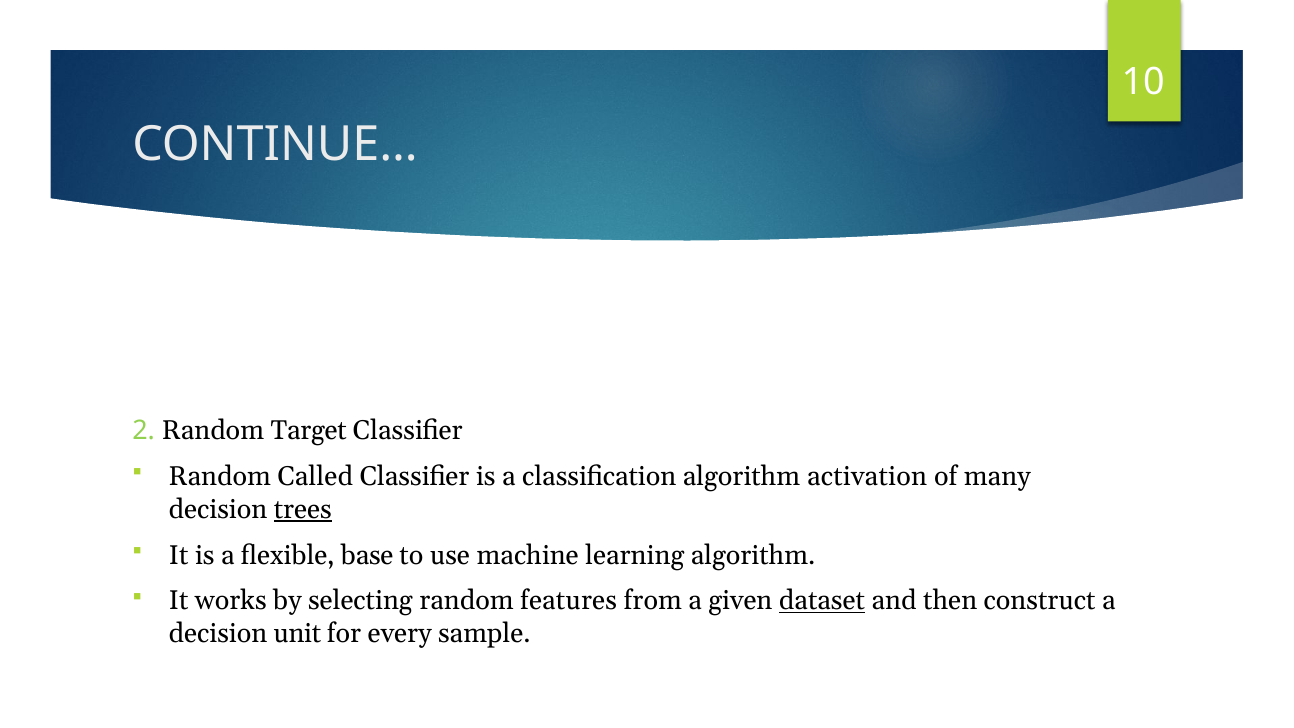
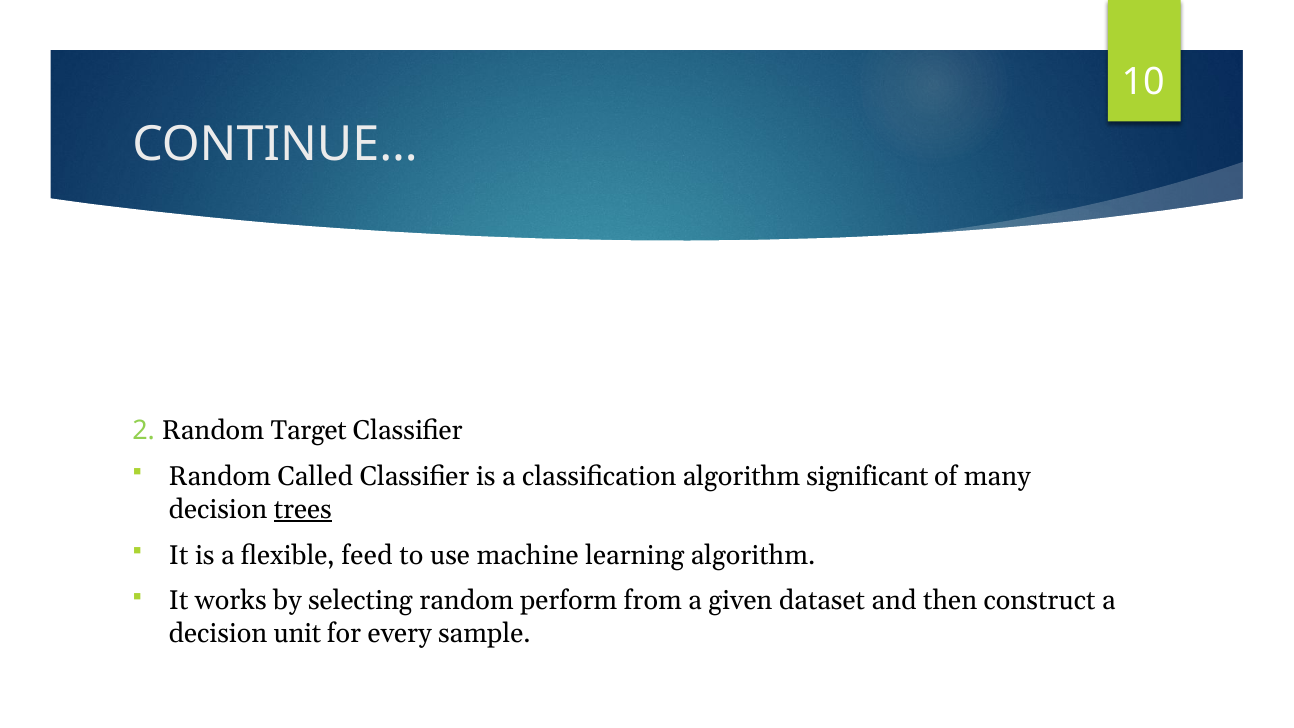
activation: activation -> significant
base: base -> feed
features: features -> perform
dataset underline: present -> none
